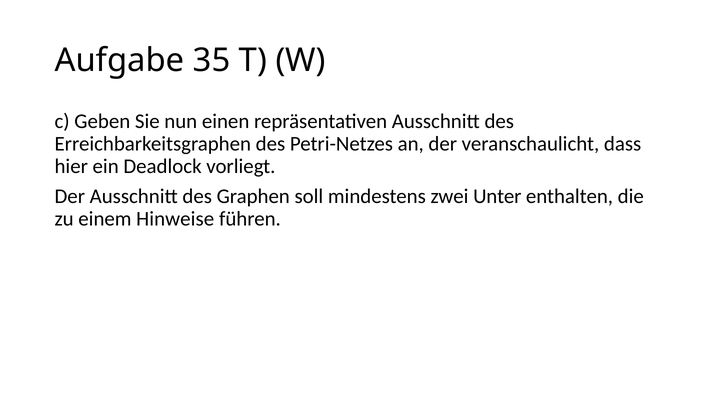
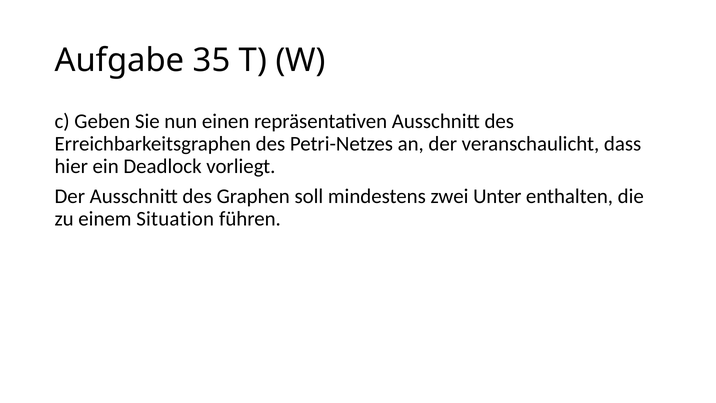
Hinweise: Hinweise -> Situation
